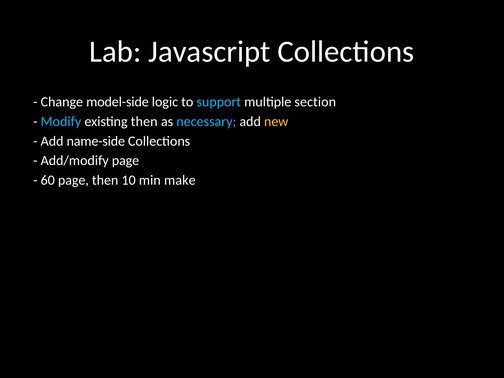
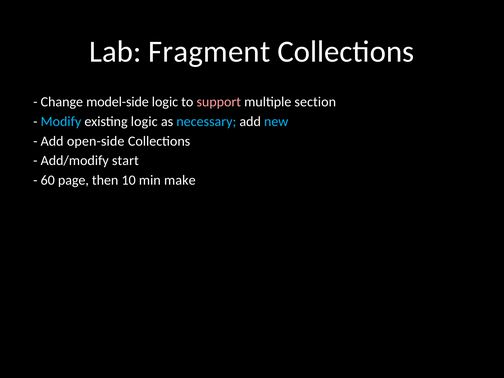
Javascript: Javascript -> Fragment
support colour: light blue -> pink
existing then: then -> logic
new colour: yellow -> light blue
name-side: name-side -> open-side
Add/modify page: page -> start
